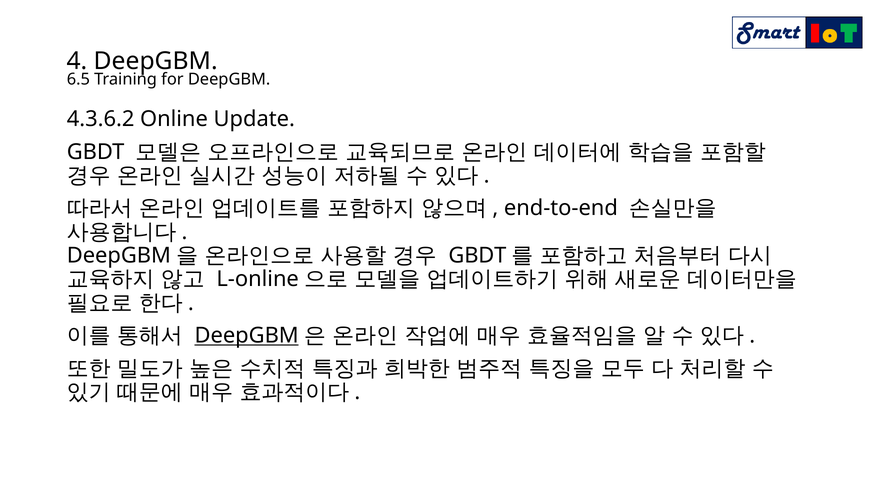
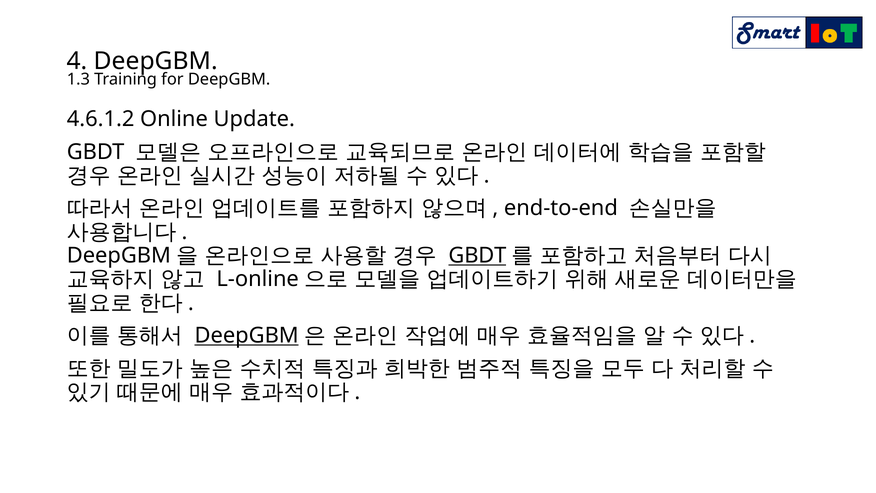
6.5: 6.5 -> 1.3
4.3.6.2: 4.3.6.2 -> 4.6.1.2
GBDT at (477, 255) underline: none -> present
